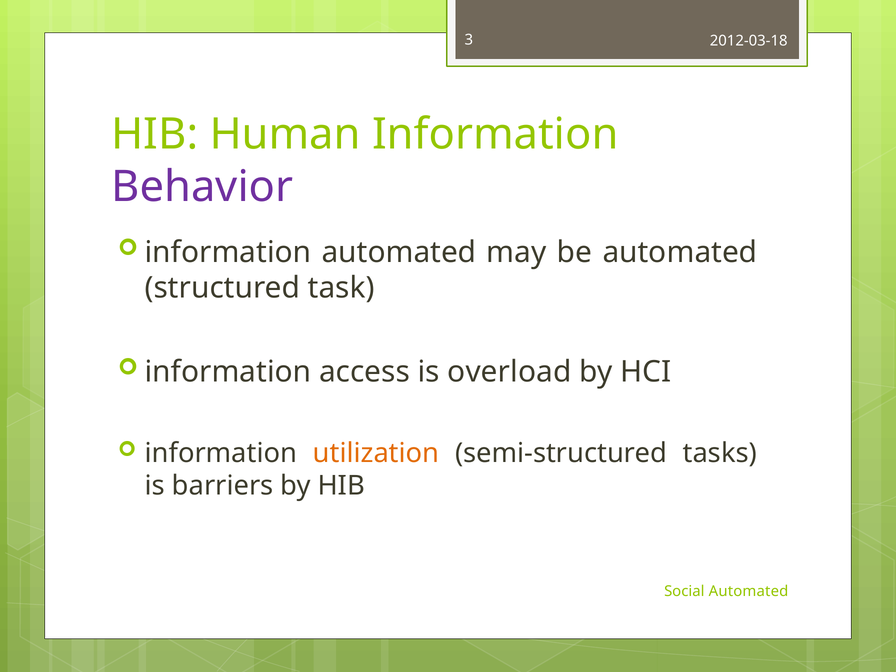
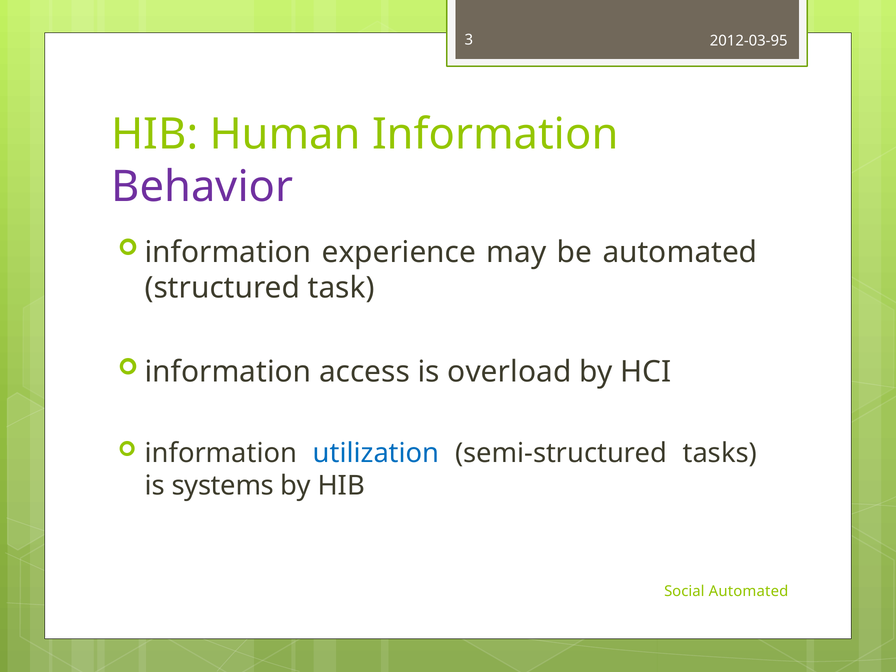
2012-03-18: 2012-03-18 -> 2012-03-95
information automated: automated -> experience
utilization colour: orange -> blue
barriers: barriers -> systems
